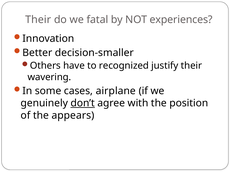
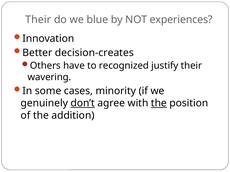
fatal: fatal -> blue
decision-smaller: decision-smaller -> decision-creates
airplane: airplane -> minority
the at (159, 103) underline: none -> present
appears: appears -> addition
